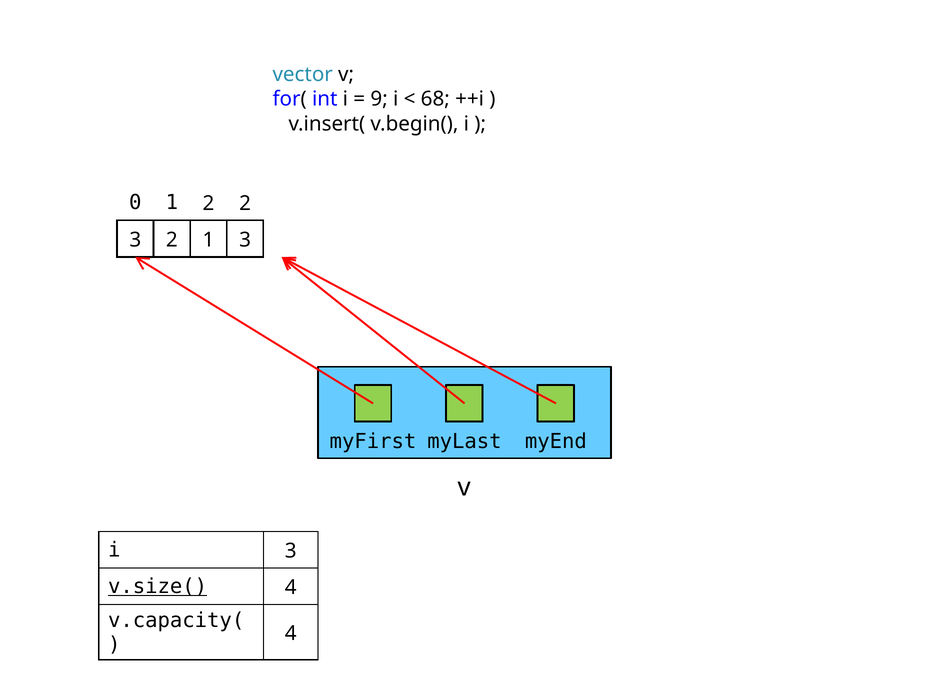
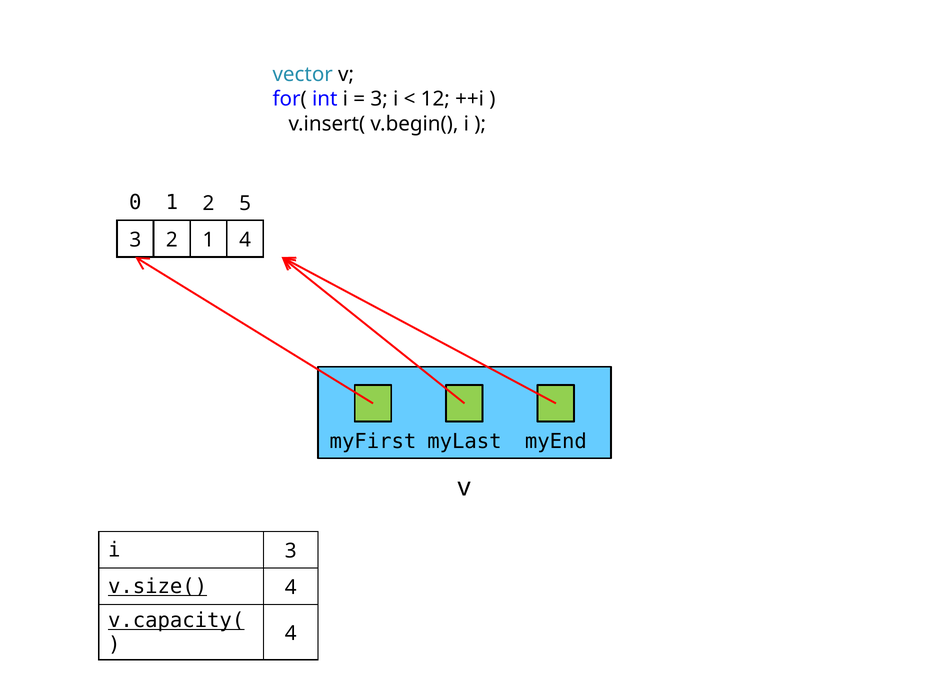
9 at (379, 99): 9 -> 3
68: 68 -> 12
2 2: 2 -> 5
1 3: 3 -> 4
v.capacity( underline: none -> present
